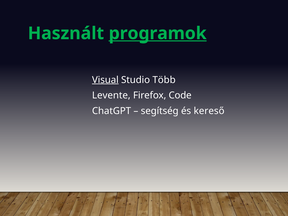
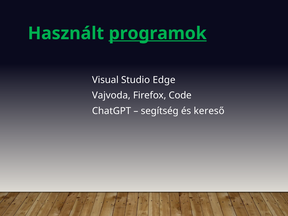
Visual underline: present -> none
Több: Több -> Edge
Levente: Levente -> Vajvoda
